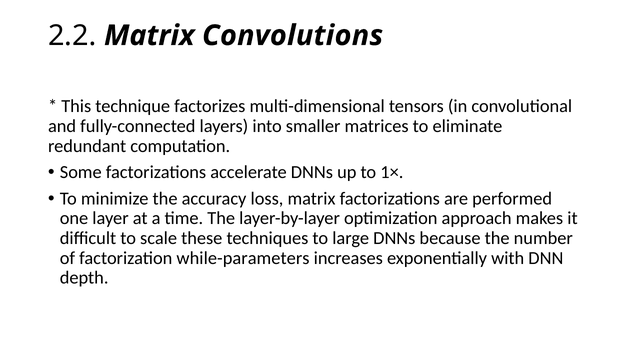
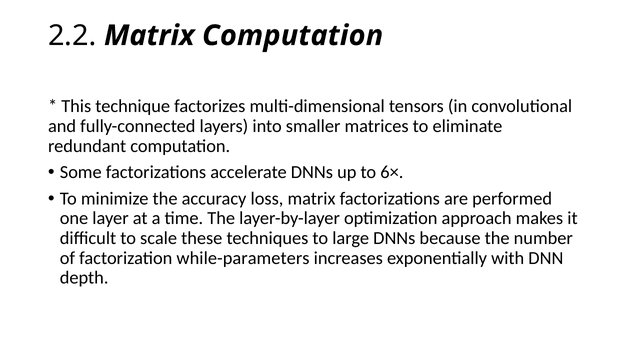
Matrix Convolutions: Convolutions -> Computation
1×: 1× -> 6×
